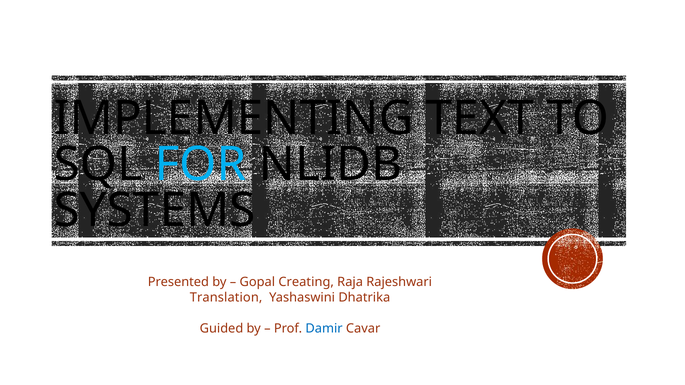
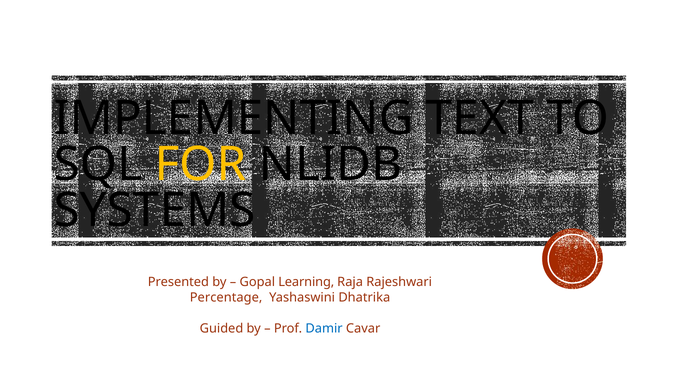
FOR colour: light blue -> yellow
Creating: Creating -> Learning
Translation: Translation -> Percentage
